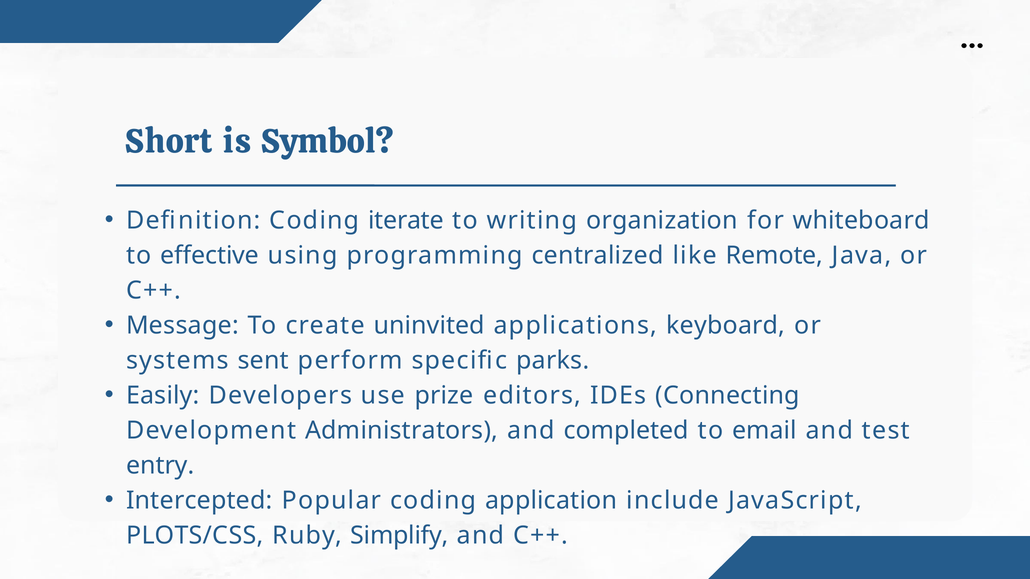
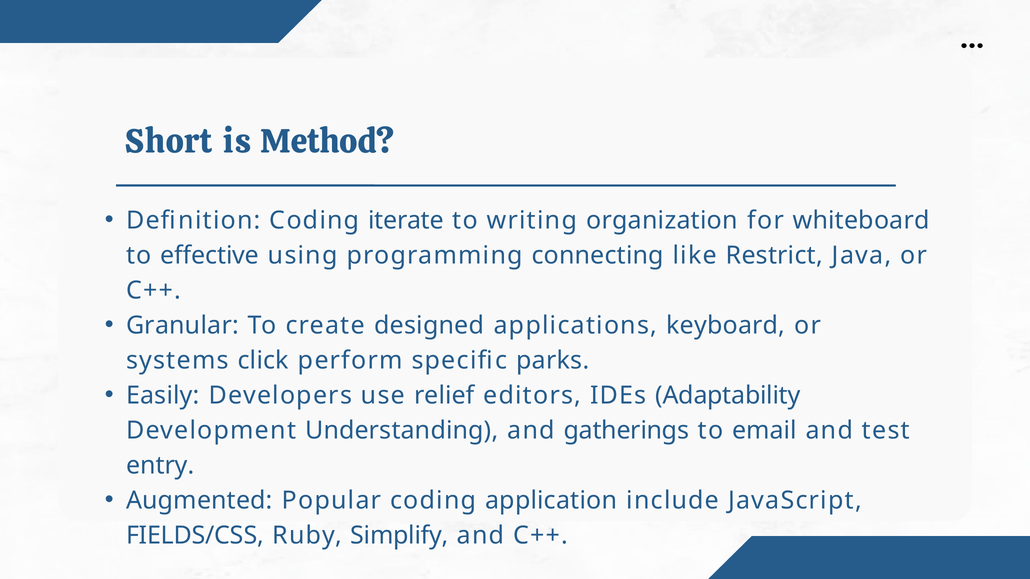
Symbol: Symbol -> Method
centralized: centralized -> connecting
Remote: Remote -> Restrict
Message: Message -> Granular
uninvited: uninvited -> designed
sent: sent -> click
prize: prize -> relief
Connecting: Connecting -> Adaptability
Administrators: Administrators -> Understanding
completed: completed -> gatherings
Intercepted: Intercepted -> Augmented
PLOTS/CSS: PLOTS/CSS -> FIELDS/CSS
